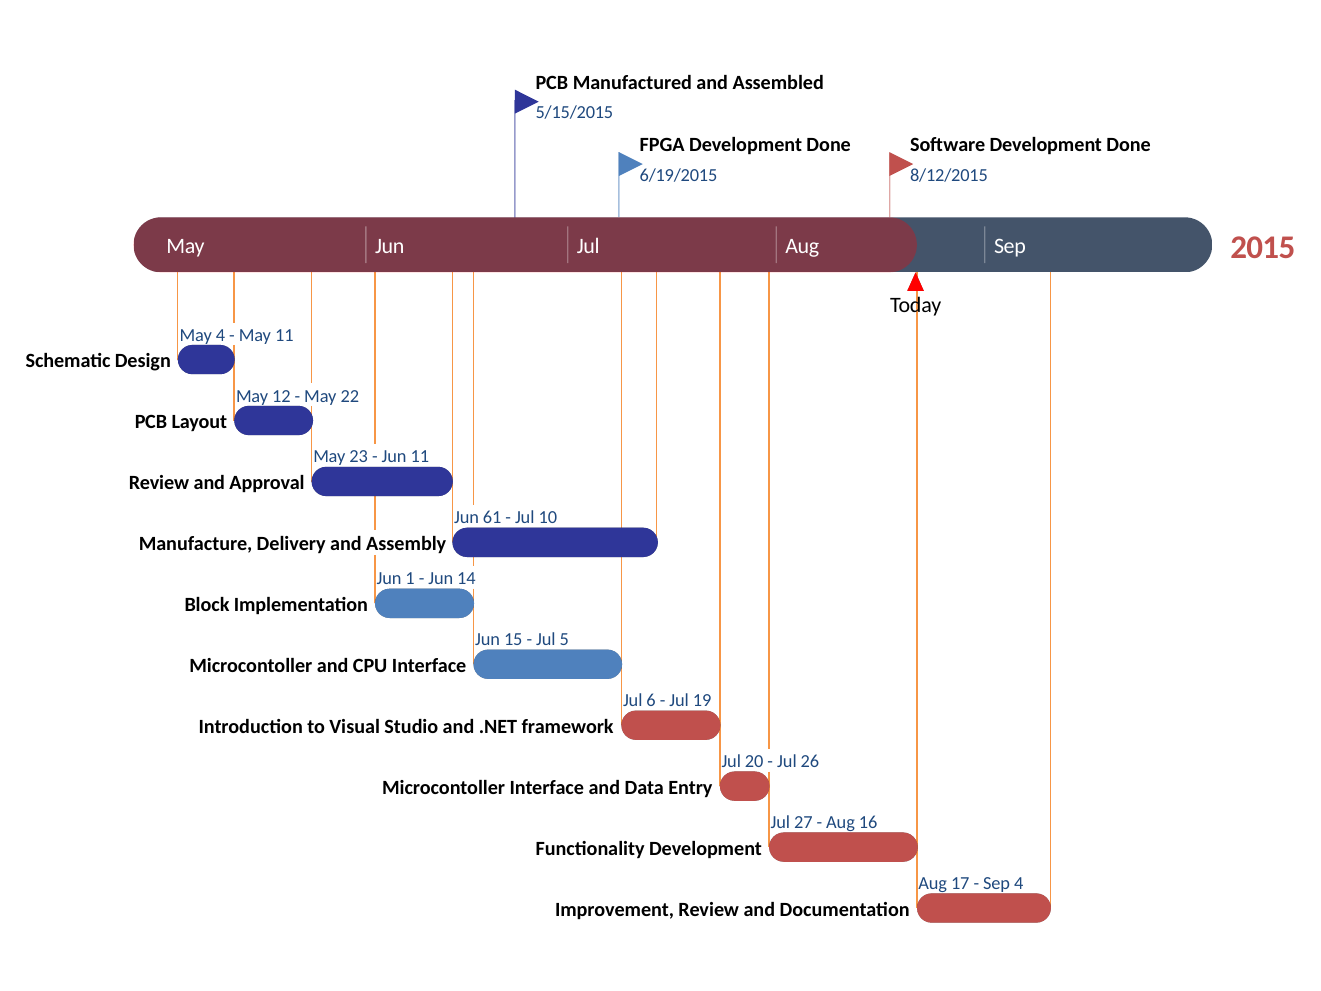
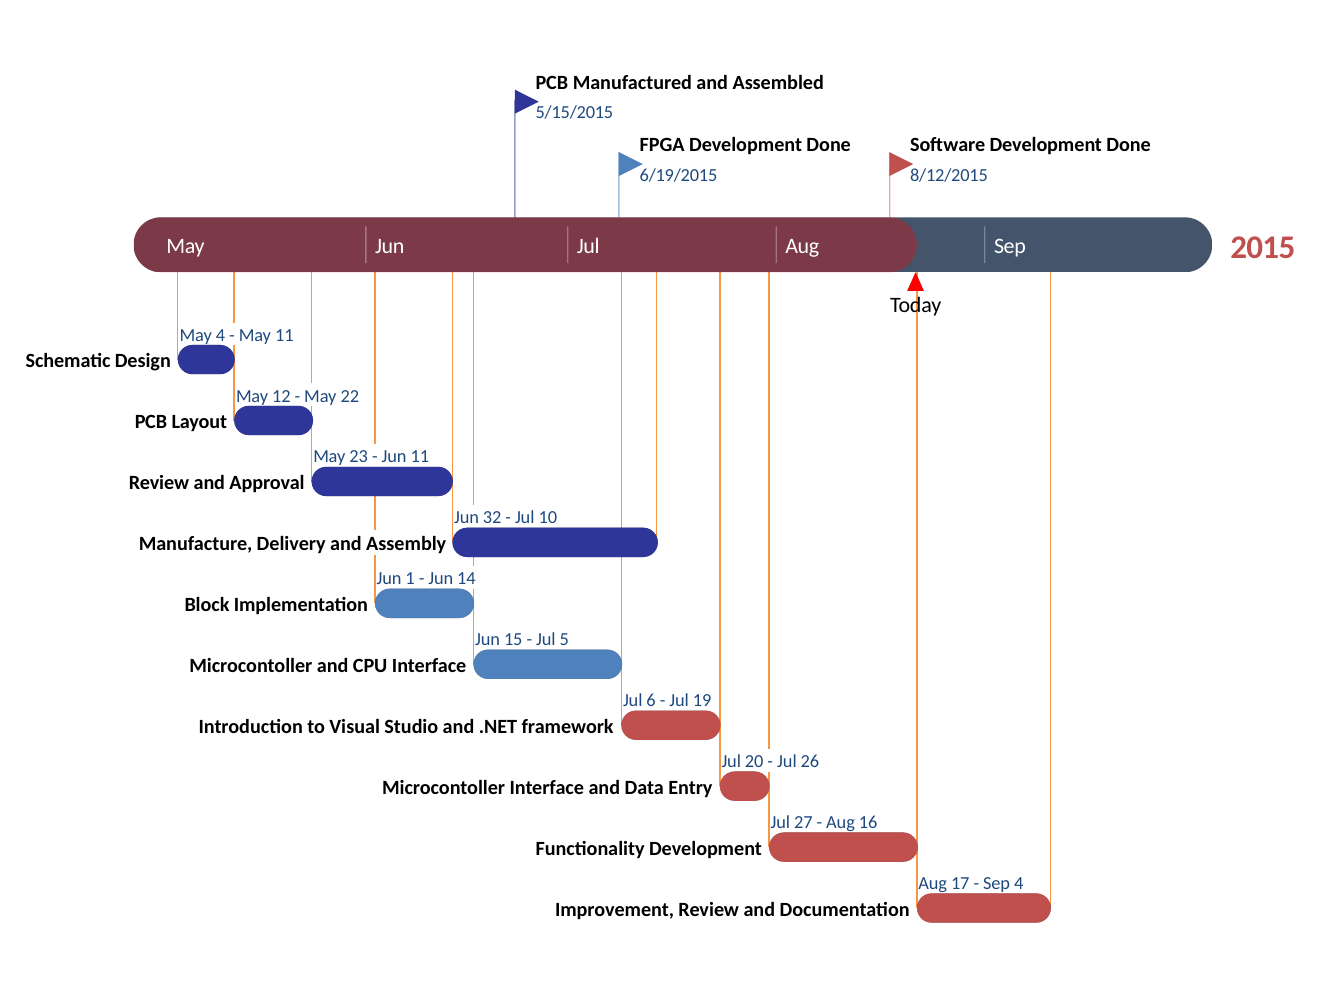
61: 61 -> 32
